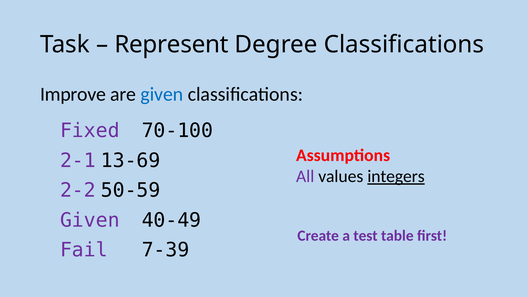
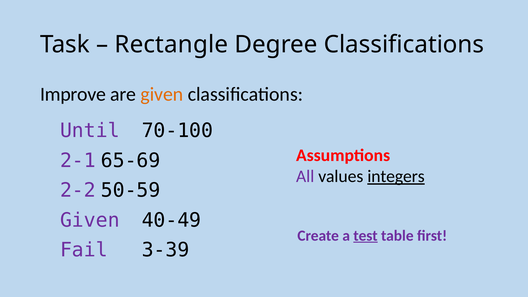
Represent: Represent -> Rectangle
given at (162, 94) colour: blue -> orange
Fixed: Fixed -> Until
13-69: 13-69 -> 65-69
test underline: none -> present
7-39: 7-39 -> 3-39
